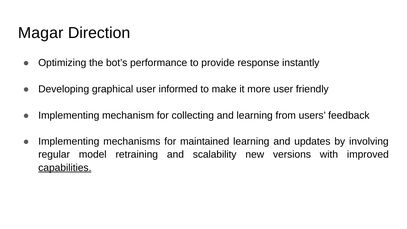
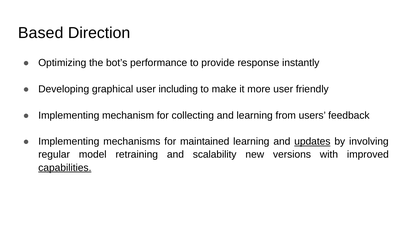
Magar: Magar -> Based
informed: informed -> including
updates underline: none -> present
